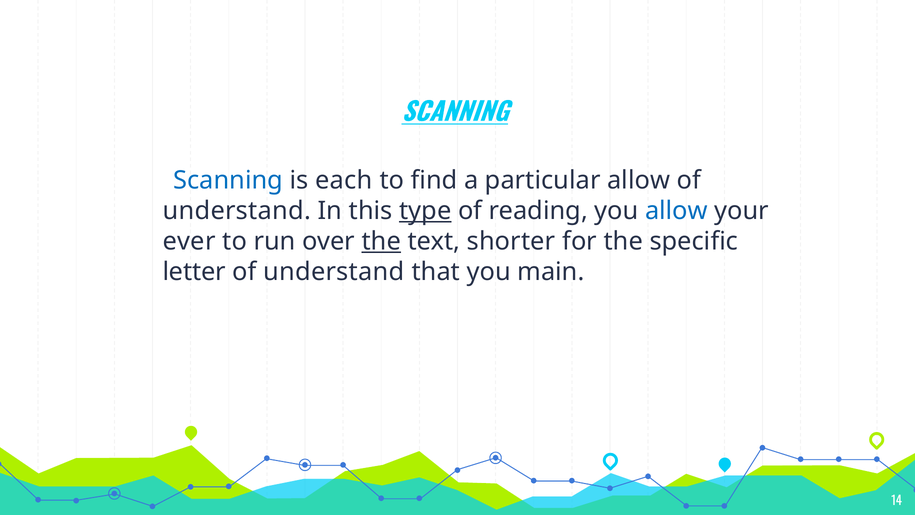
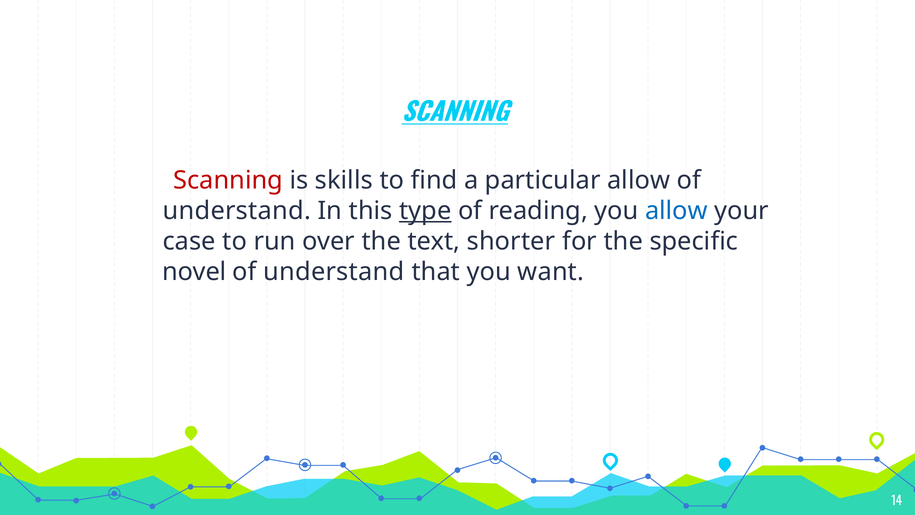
Scanning at (228, 180) colour: blue -> red
each: each -> skills
ever: ever -> case
the at (381, 241) underline: present -> none
letter: letter -> novel
main: main -> want
